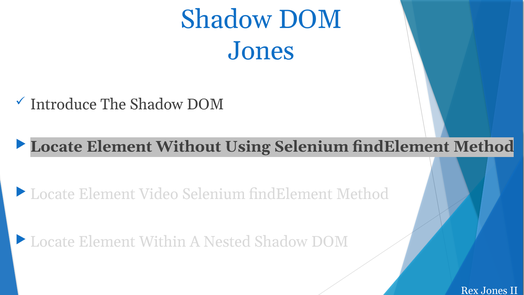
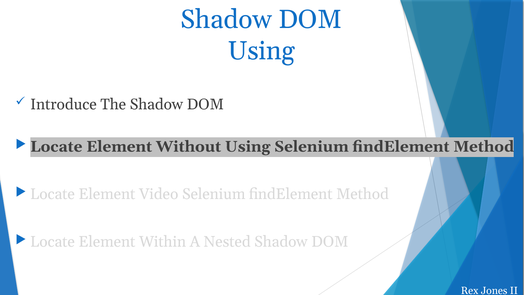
Jones at (261, 51): Jones -> Using
